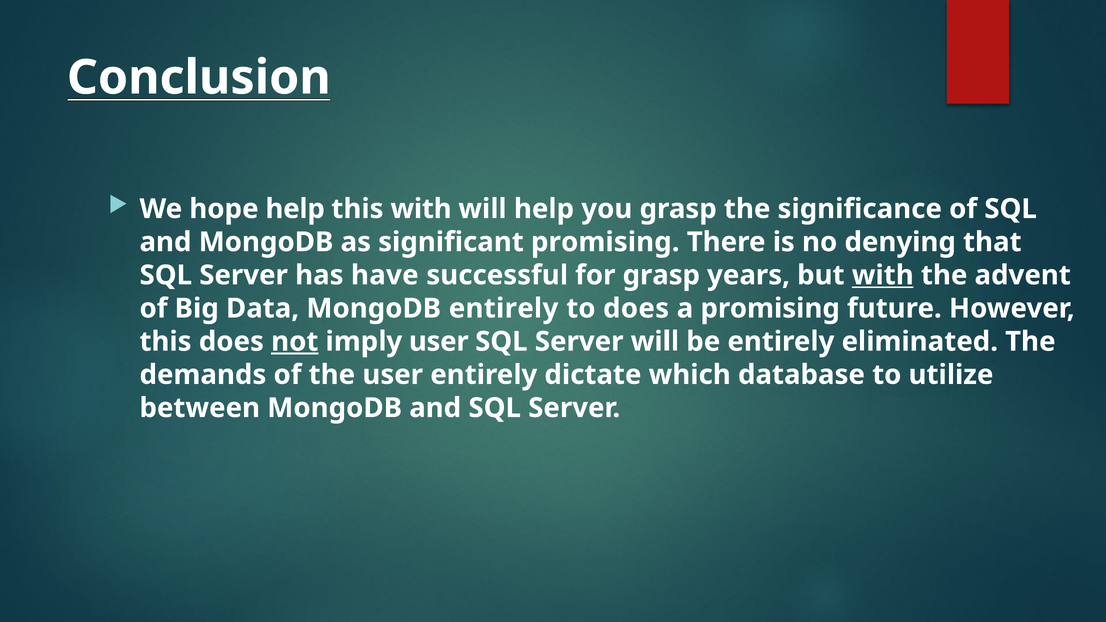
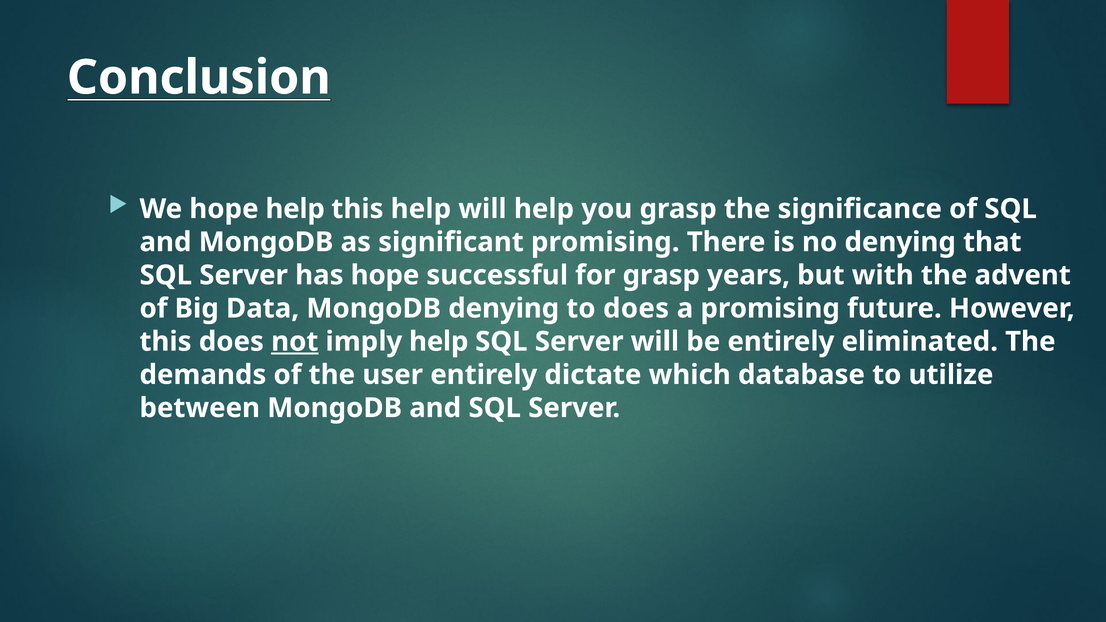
this with: with -> help
has have: have -> hope
with at (883, 275) underline: present -> none
MongoDB entirely: entirely -> denying
imply user: user -> help
